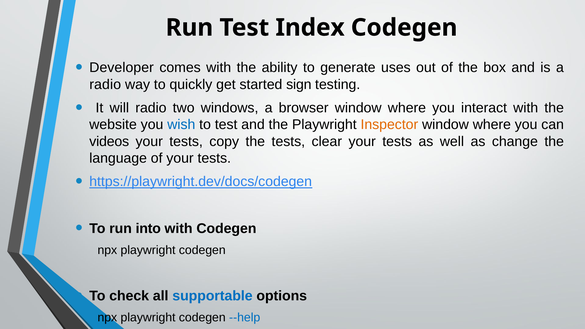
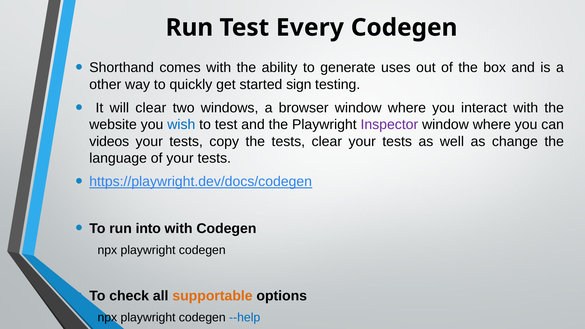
Index: Index -> Every
Developer: Developer -> Shorthand
radio at (105, 85): radio -> other
will radio: radio -> clear
Inspector colour: orange -> purple
supportable colour: blue -> orange
